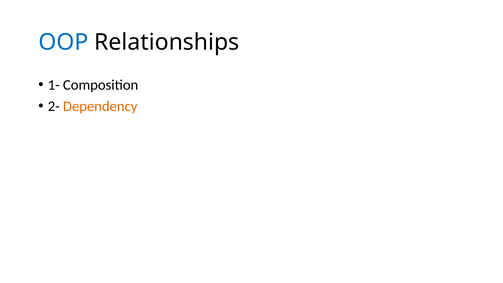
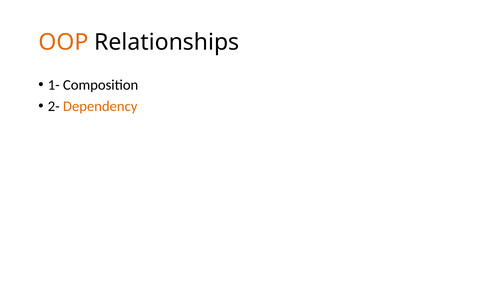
OOP colour: blue -> orange
